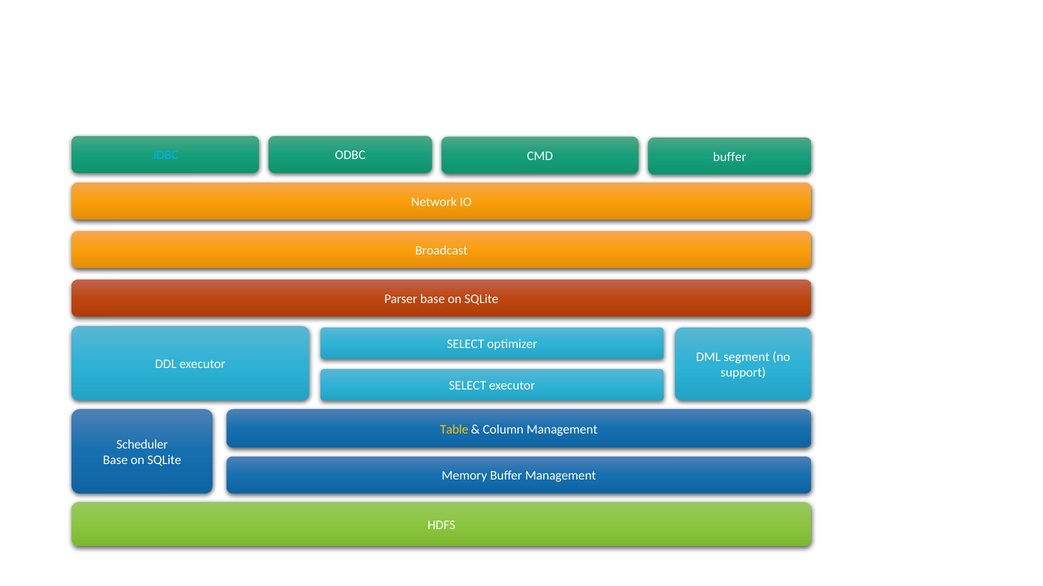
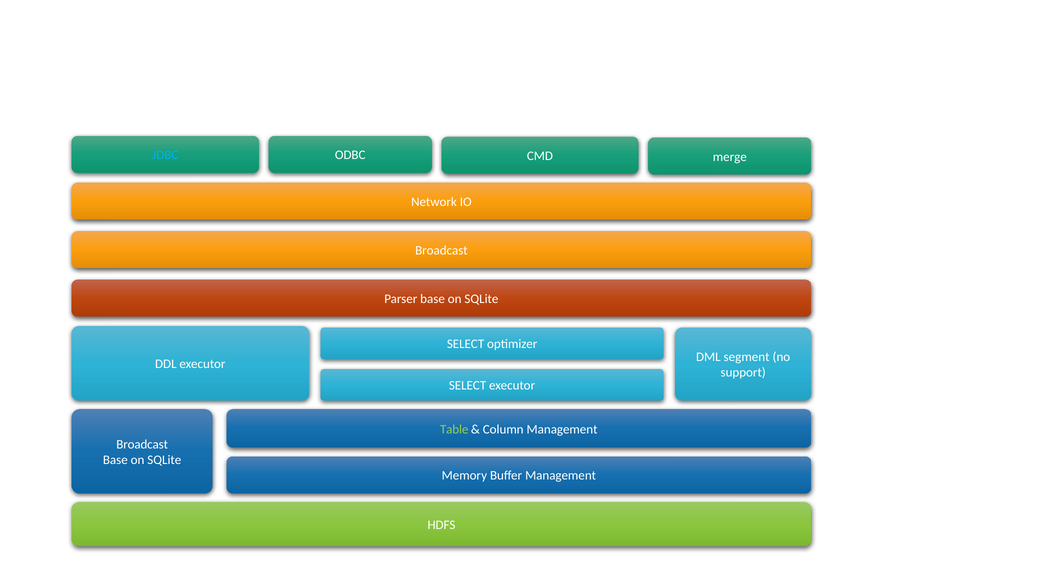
CMD buffer: buffer -> merge
Table colour: yellow -> light green
Scheduler at (142, 445): Scheduler -> Broadcast
